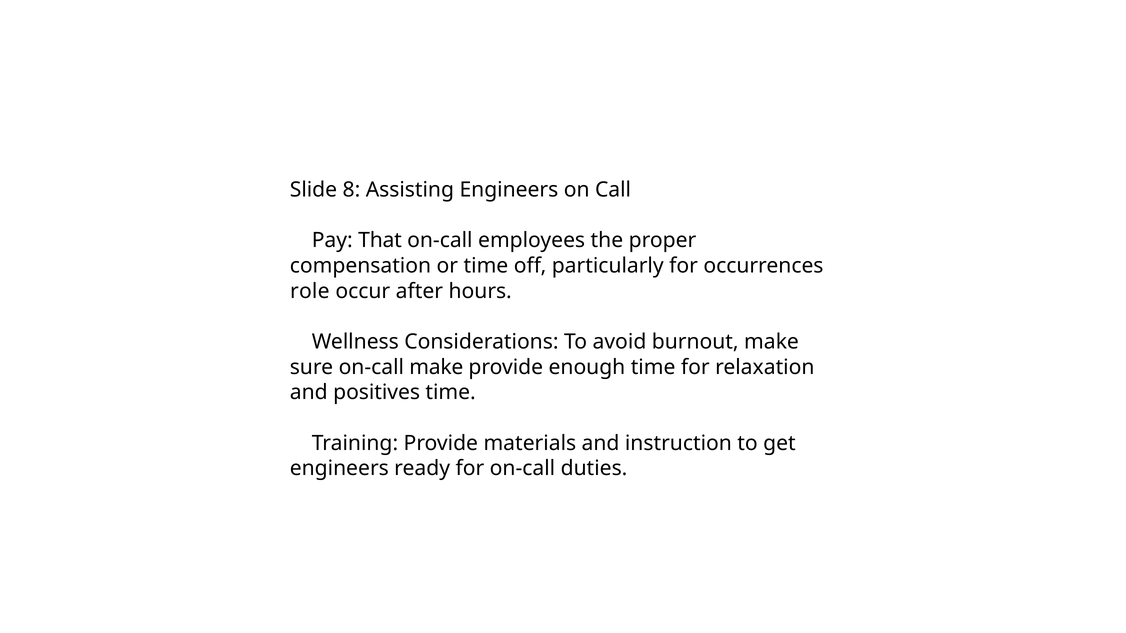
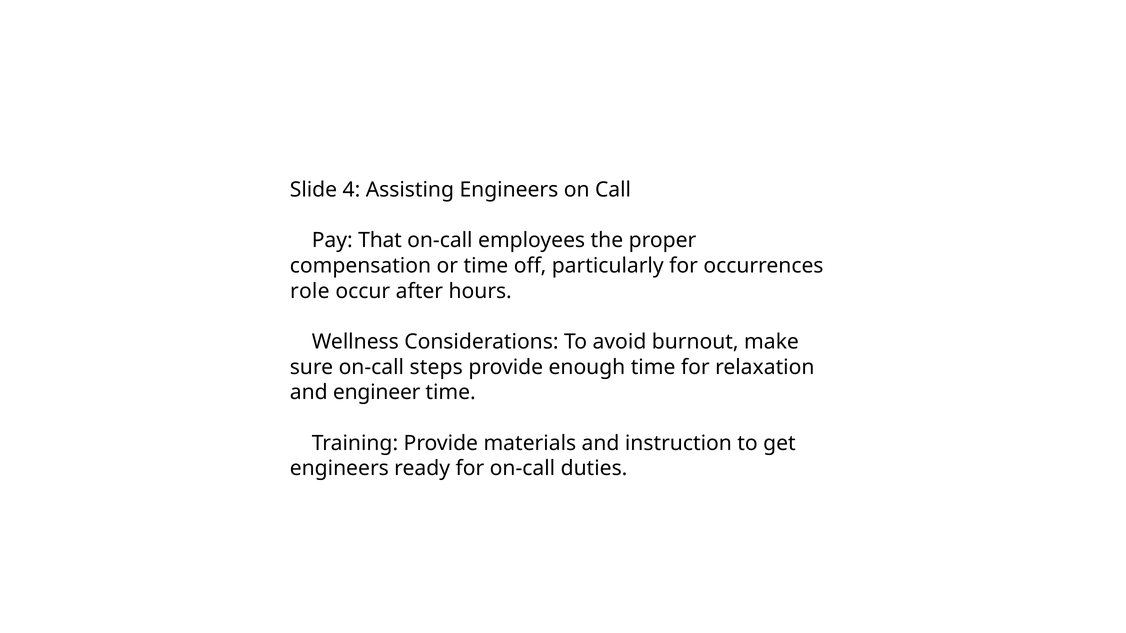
8: 8 -> 4
on-call make: make -> steps
positives: positives -> engineer
